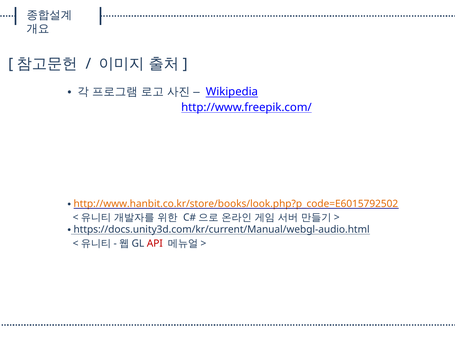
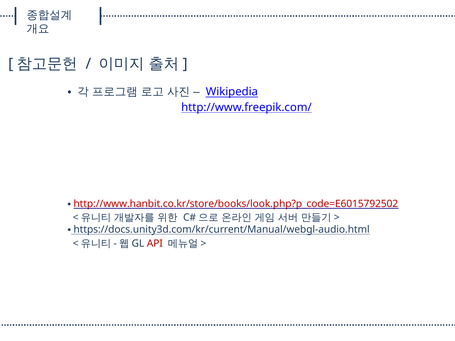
http://www.hanbit.co.kr/store/books/look.php?p_code=E6015792502 colour: orange -> red
